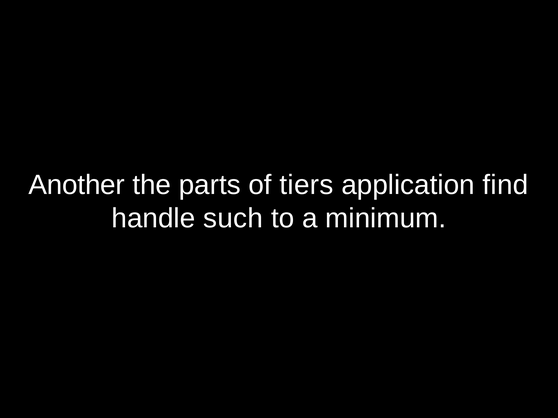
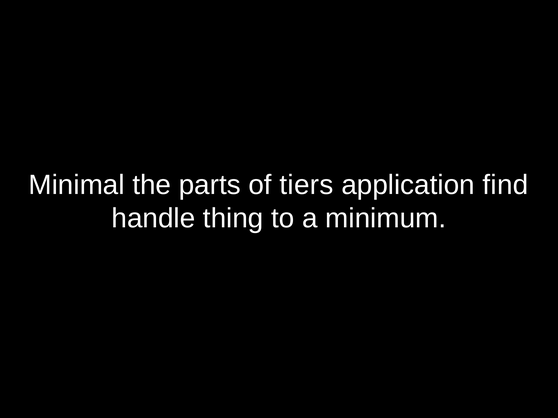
Another: Another -> Minimal
such: such -> thing
